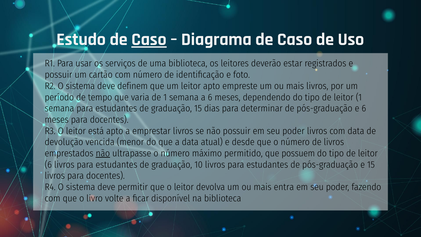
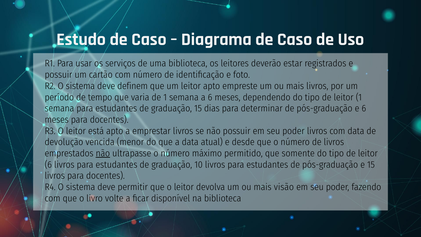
Caso at (149, 39) underline: present -> none
possuem: possuem -> somente
entra: entra -> visão
